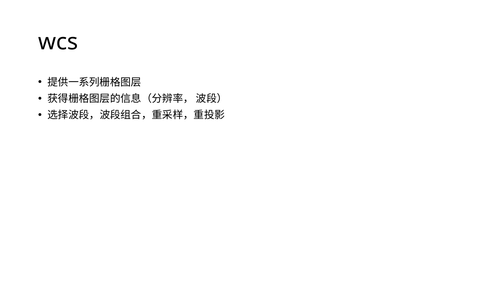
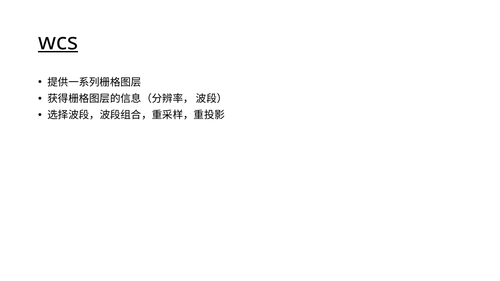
wcs underline: none -> present
